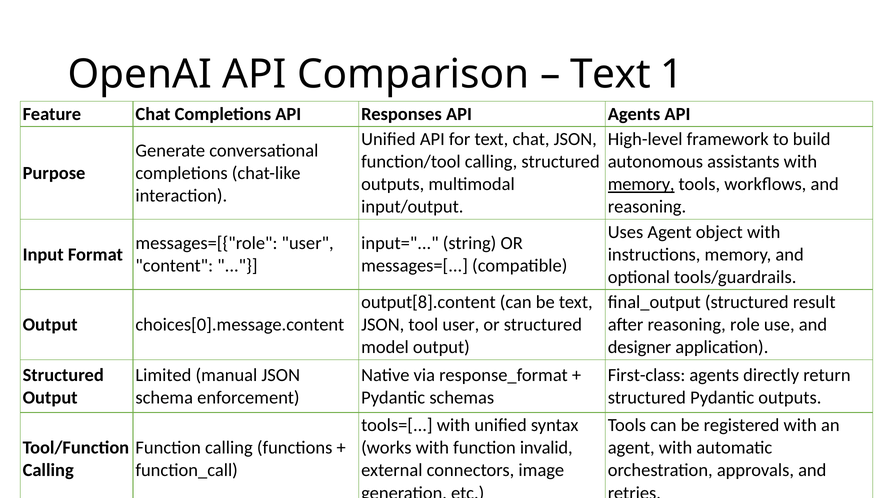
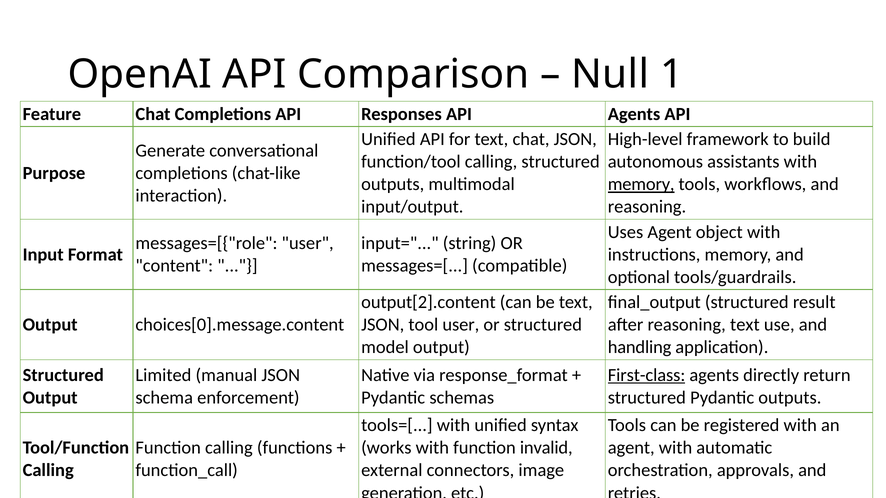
Text at (610, 74): Text -> Null
output[8].content: output[8].content -> output[2].content
reasoning role: role -> text
designer: designer -> handling
First-class underline: none -> present
